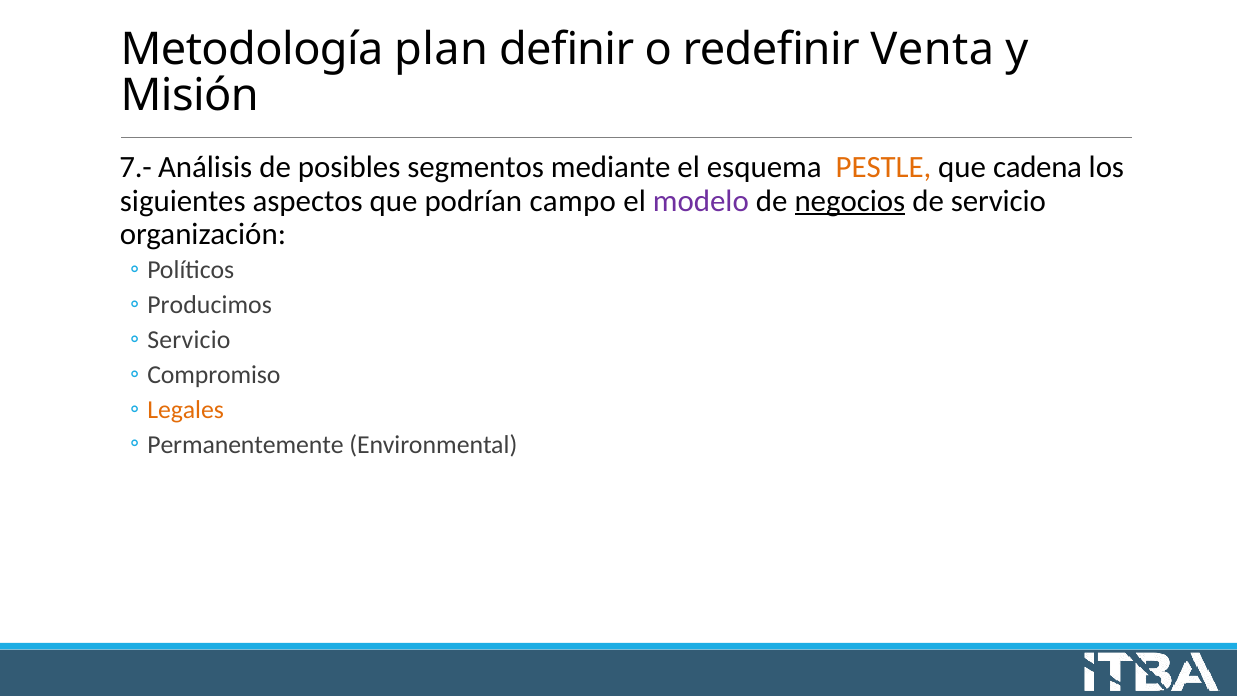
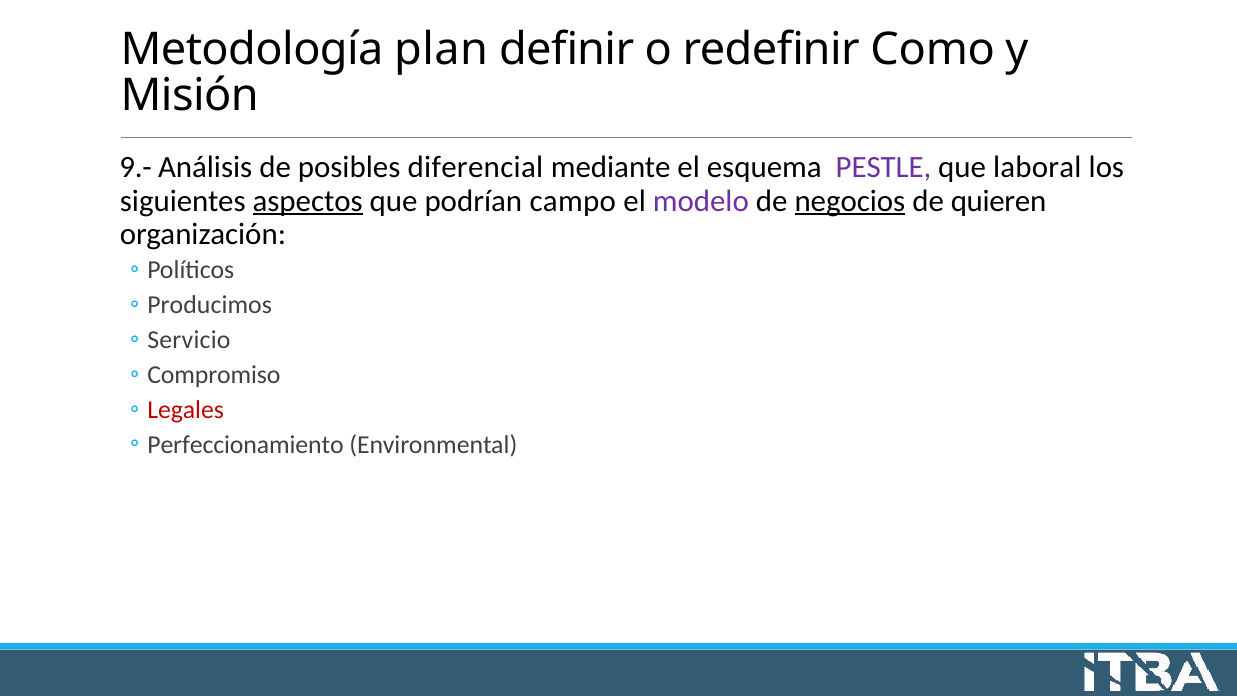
Venta: Venta -> Como
7.-: 7.- -> 9.-
segmentos: segmentos -> diferencial
PESTLE colour: orange -> purple
cadena: cadena -> laboral
aspectos underline: none -> present
de servicio: servicio -> quieren
Legales colour: orange -> red
Permanentemente: Permanentemente -> Perfeccionamiento
